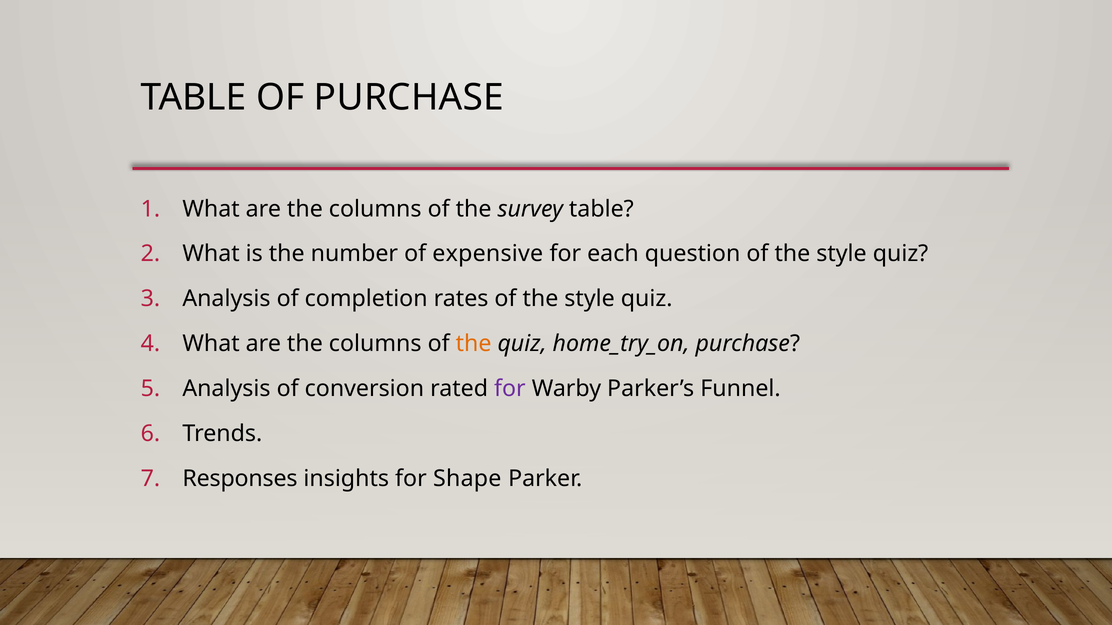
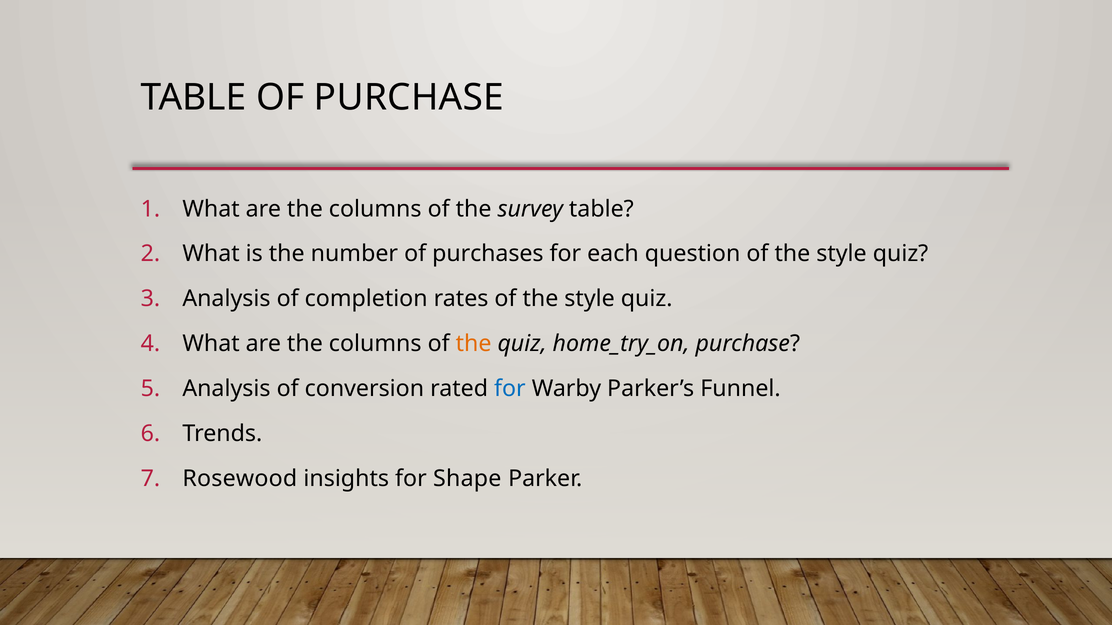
expensive: expensive -> purchases
for at (510, 389) colour: purple -> blue
Responses: Responses -> Rosewood
